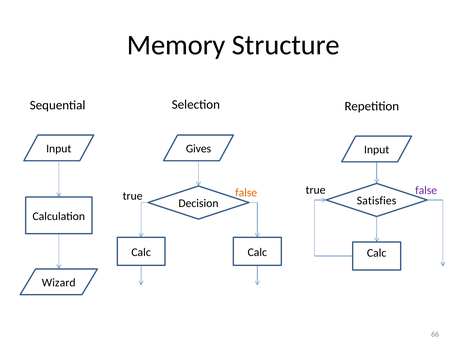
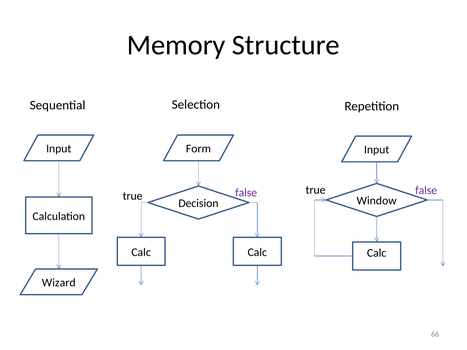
Gives: Gives -> Form
false at (246, 193) colour: orange -> purple
Satisfies: Satisfies -> Window
